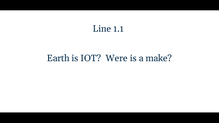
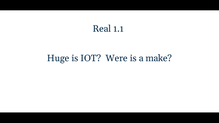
Line: Line -> Real
Earth: Earth -> Huge
